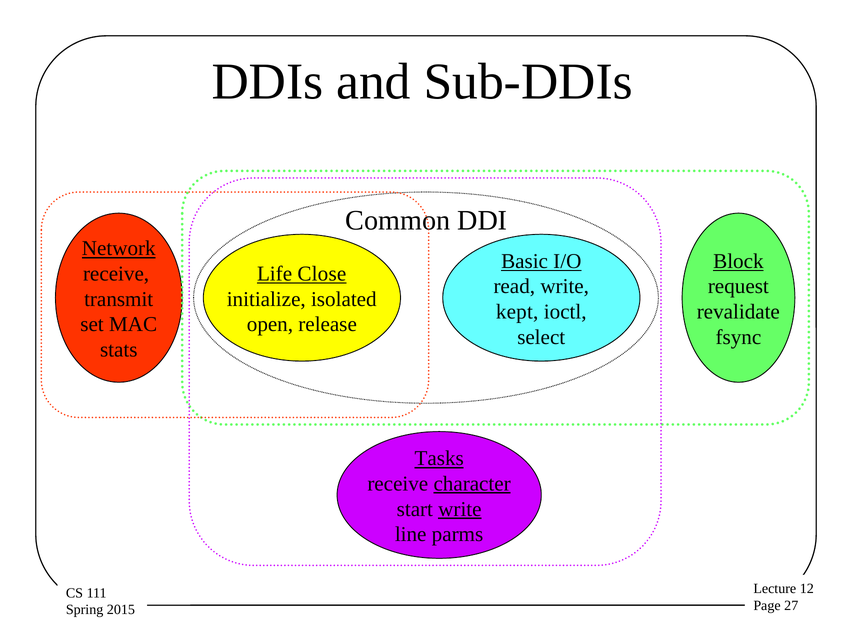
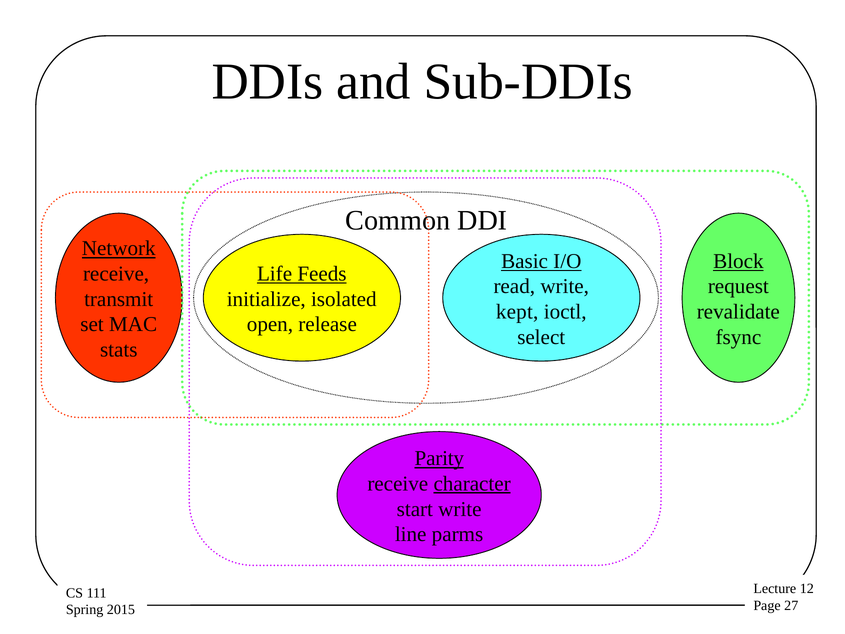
Close: Close -> Feeds
Tasks: Tasks -> Parity
write at (460, 509) underline: present -> none
